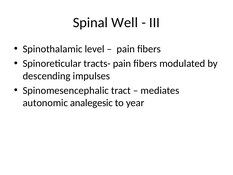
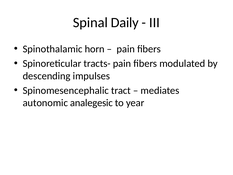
Well: Well -> Daily
level: level -> horn
